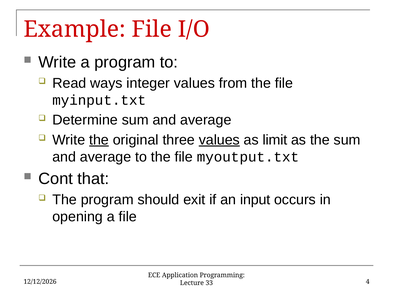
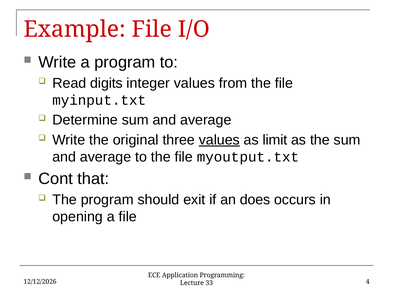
ways: ways -> digits
the at (99, 140) underline: present -> none
input: input -> does
